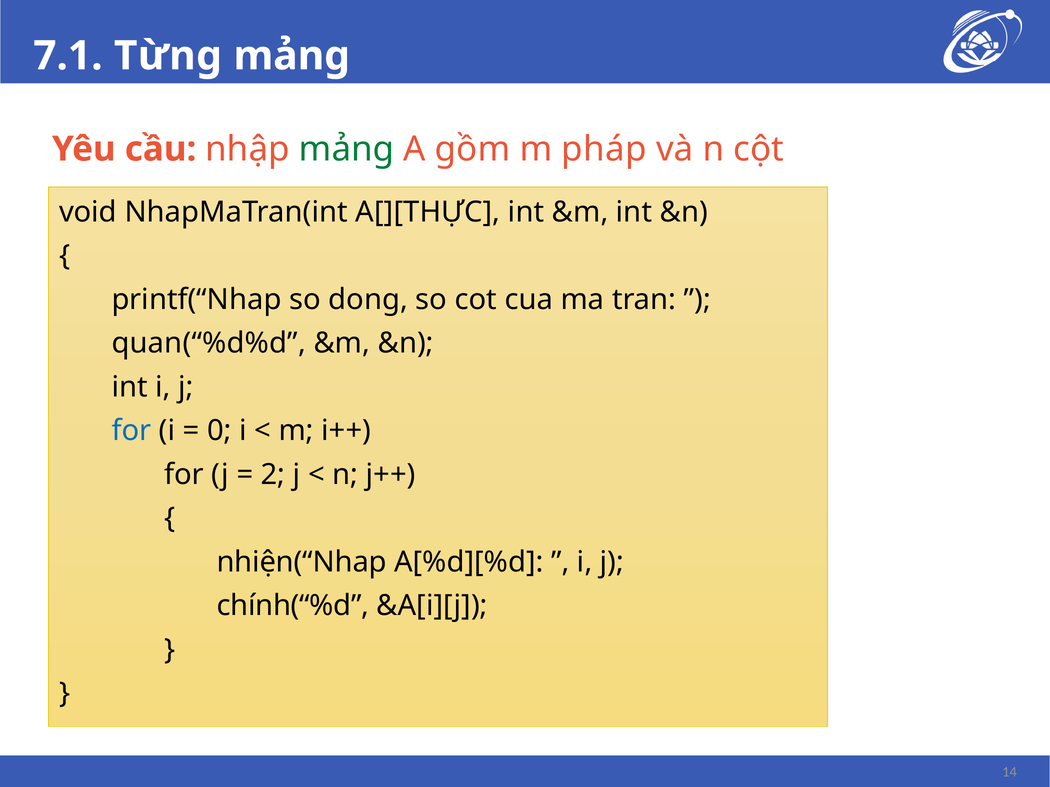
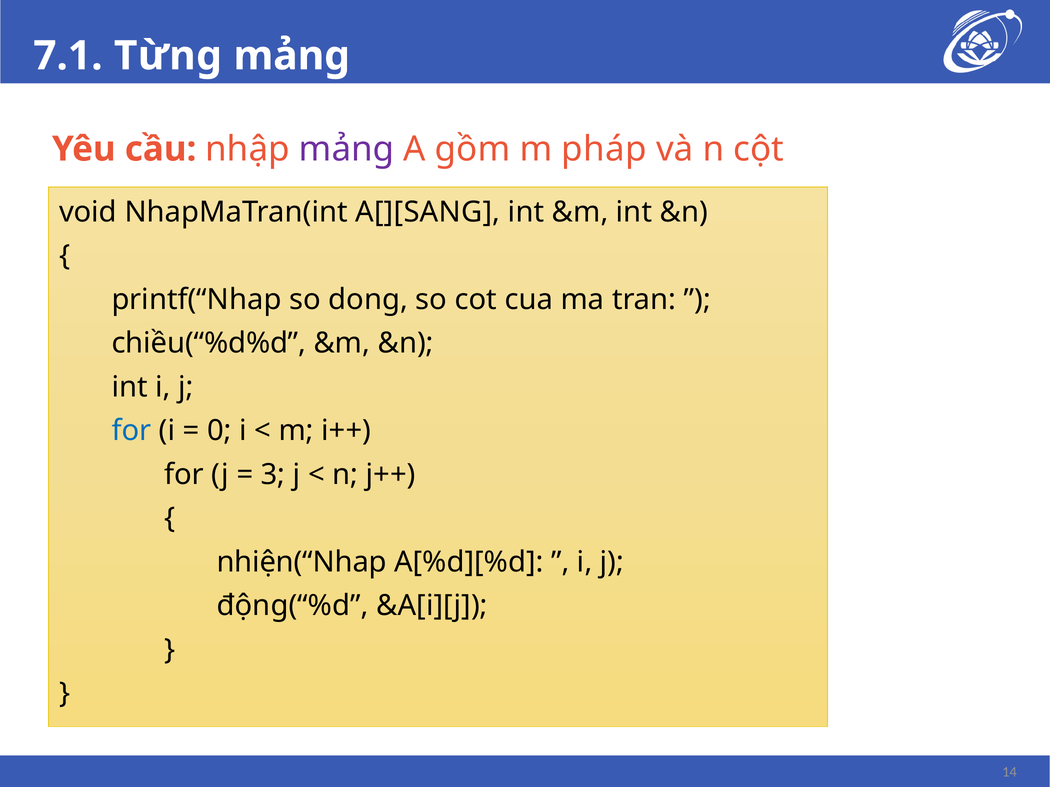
mảng at (347, 149) colour: green -> purple
A[][THỰC: A[][THỰC -> A[][SANG
quan(“%d%d: quan(“%d%d -> chiều(“%d%d
2: 2 -> 3
chính(“%d: chính(“%d -> động(“%d
